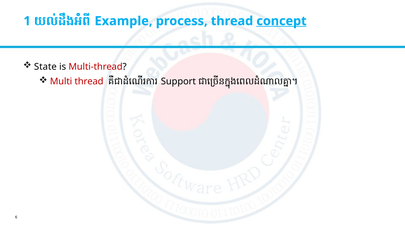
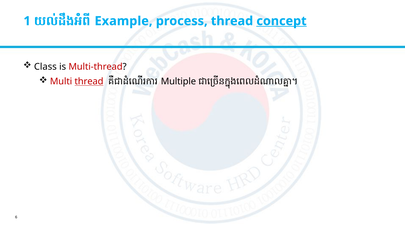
State: State -> Class
thread at (89, 81) underline: none -> present
Support: Support -> Multiple
